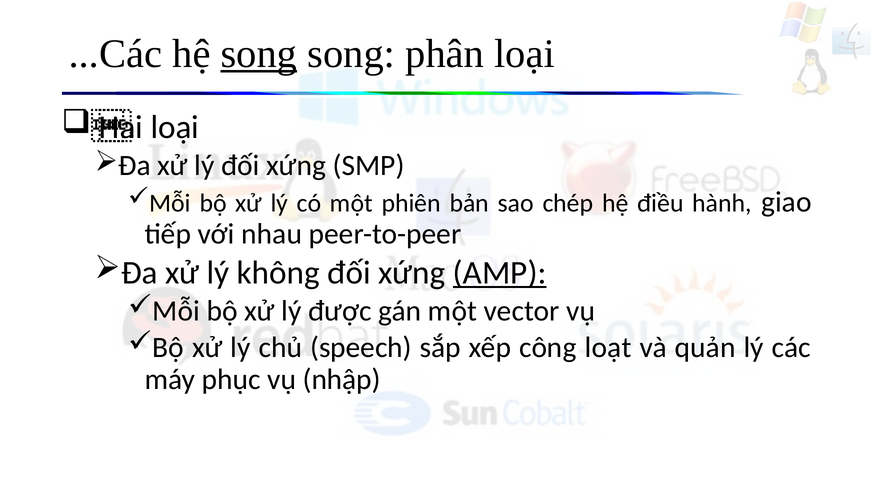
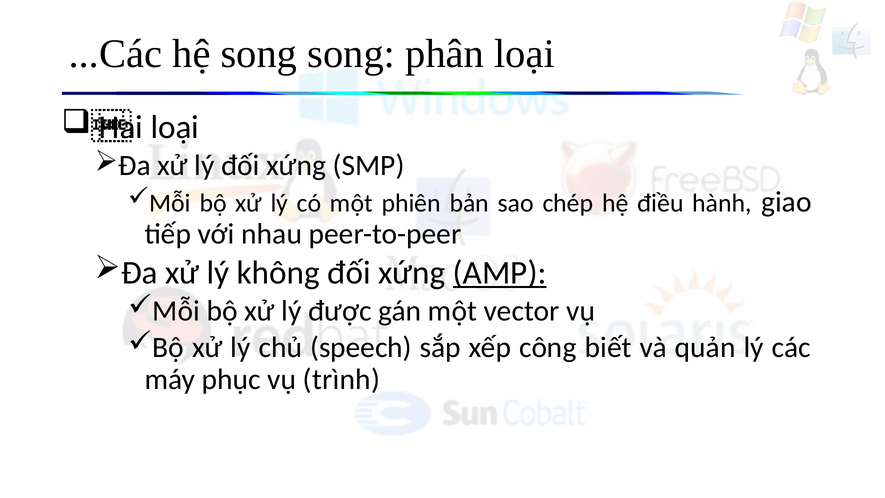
song at (259, 54) underline: present -> none
loạt: loạt -> biết
nhập: nhập -> trình
